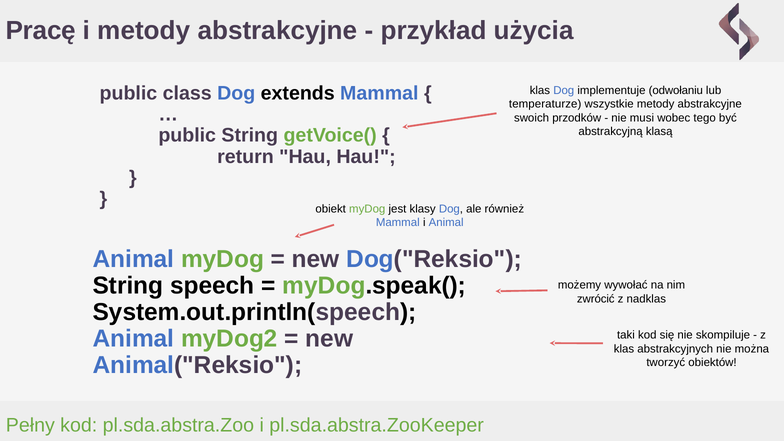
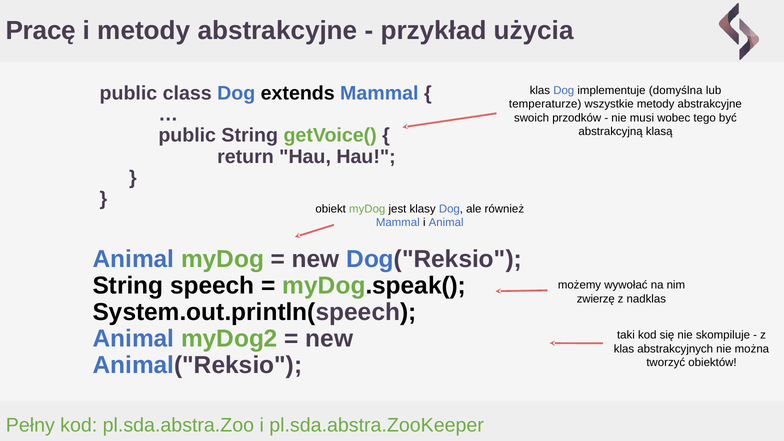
odwołaniu: odwołaniu -> domyślna
zwrócić: zwrócić -> zwierzę
